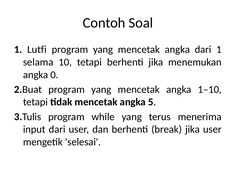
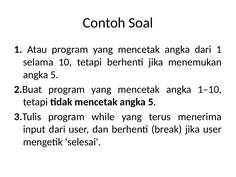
Lutfi: Lutfi -> Atau
0 at (54, 75): 0 -> 5
